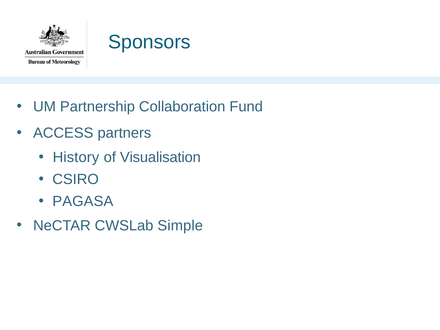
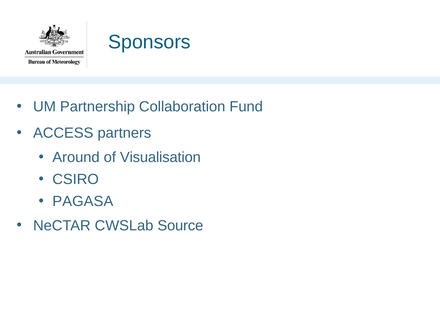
History: History -> Around
Simple: Simple -> Source
